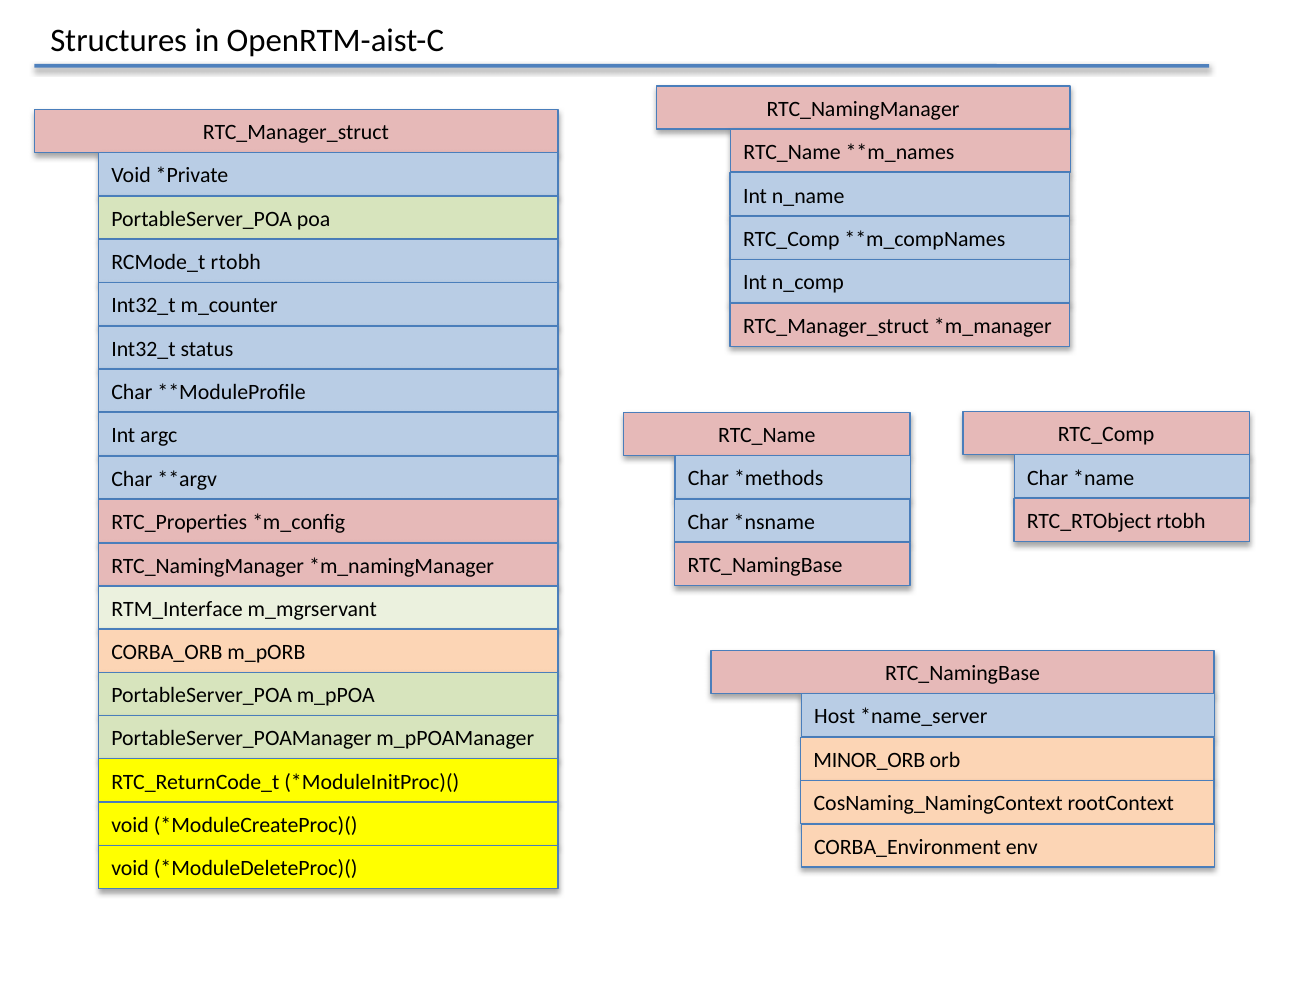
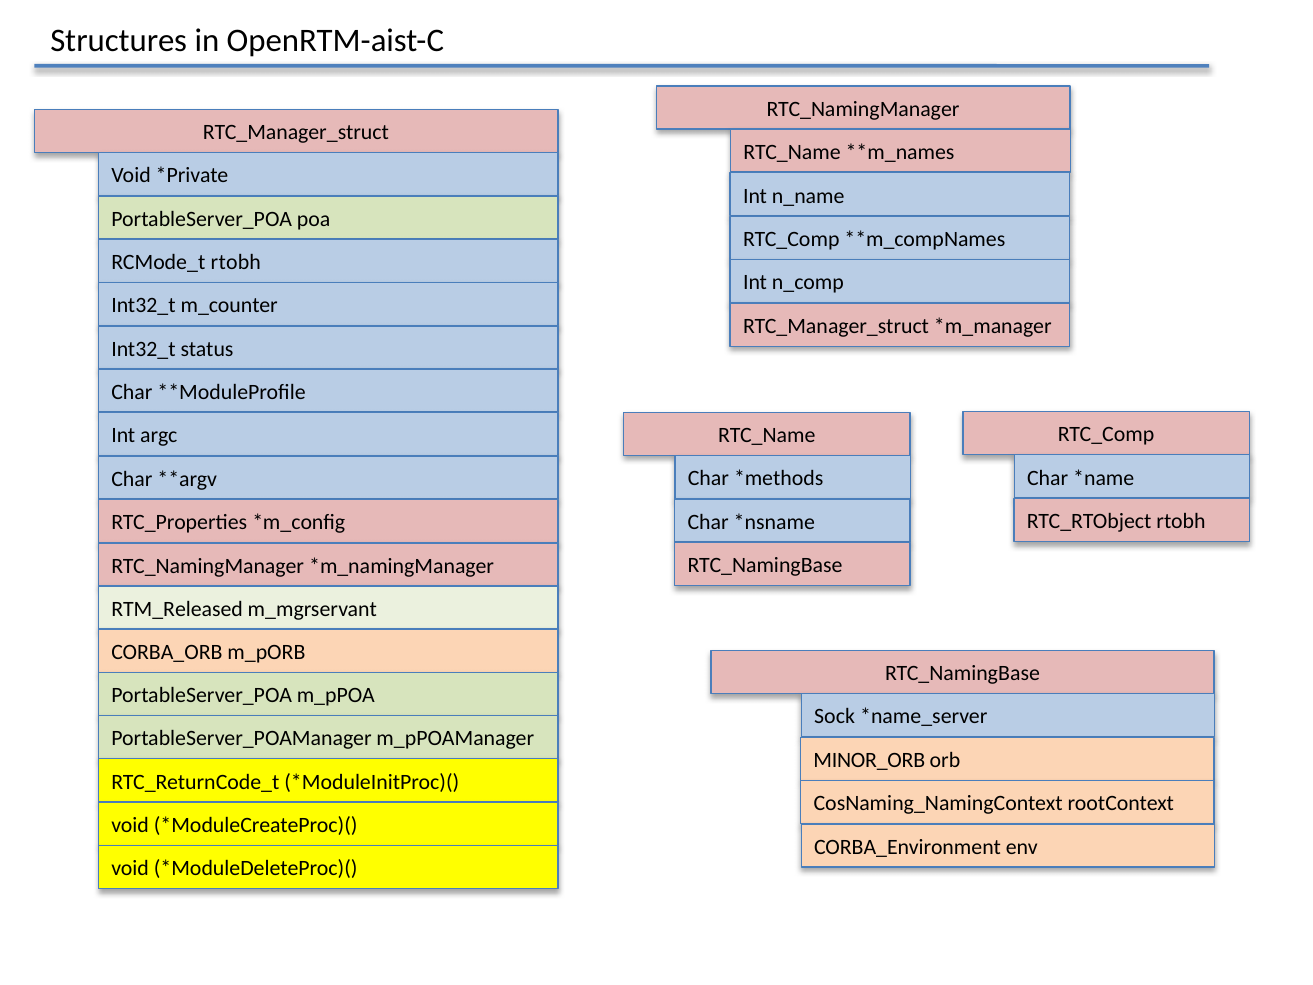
RTM_Interface: RTM_Interface -> RTM_Released
Host: Host -> Sock
